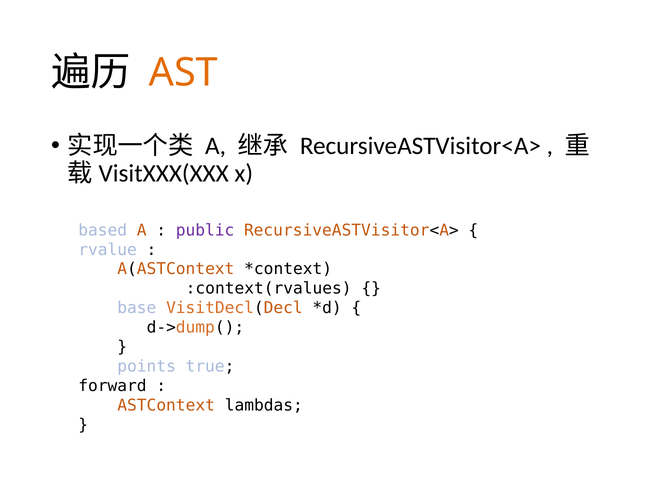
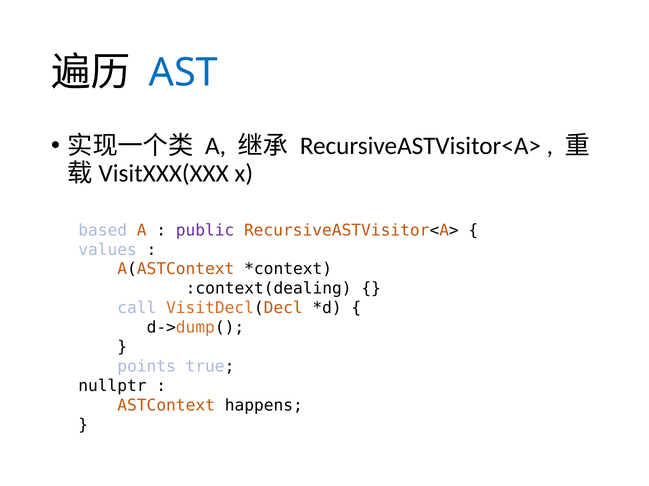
AST colour: orange -> blue
rvalue: rvalue -> values
:context(rvalues: :context(rvalues -> :context(dealing
base: base -> call
forward: forward -> nullptr
lambdas: lambdas -> happens
